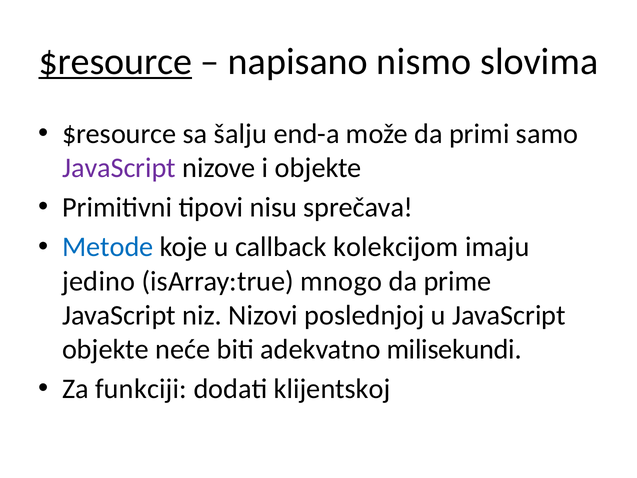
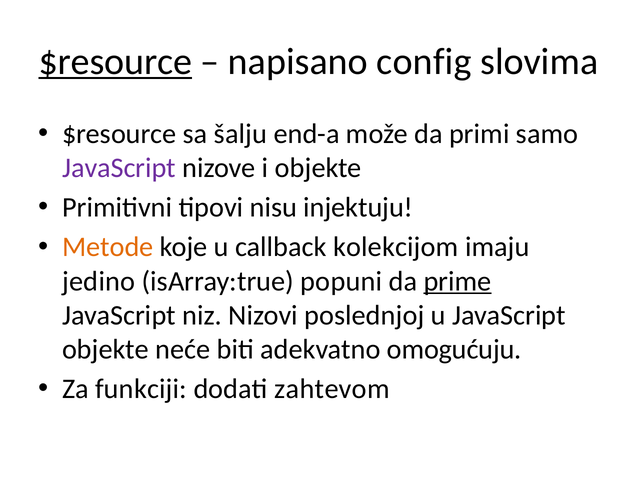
nismo: nismo -> config
sprečava: sprečava -> injektuju
Metode colour: blue -> orange
mnogo: mnogo -> popuni
prime underline: none -> present
milisekundi: milisekundi -> omogućuju
klijentskoj: klijentskoj -> zahtevom
